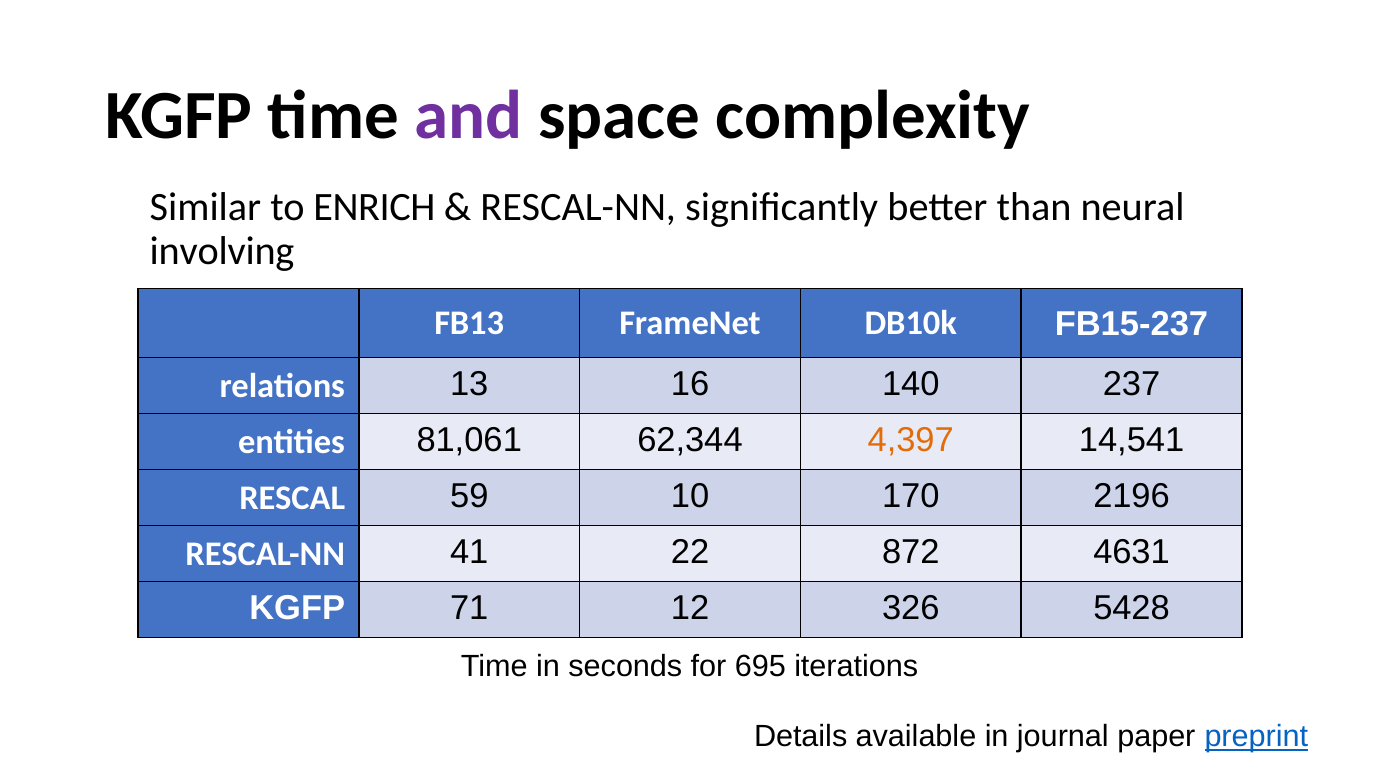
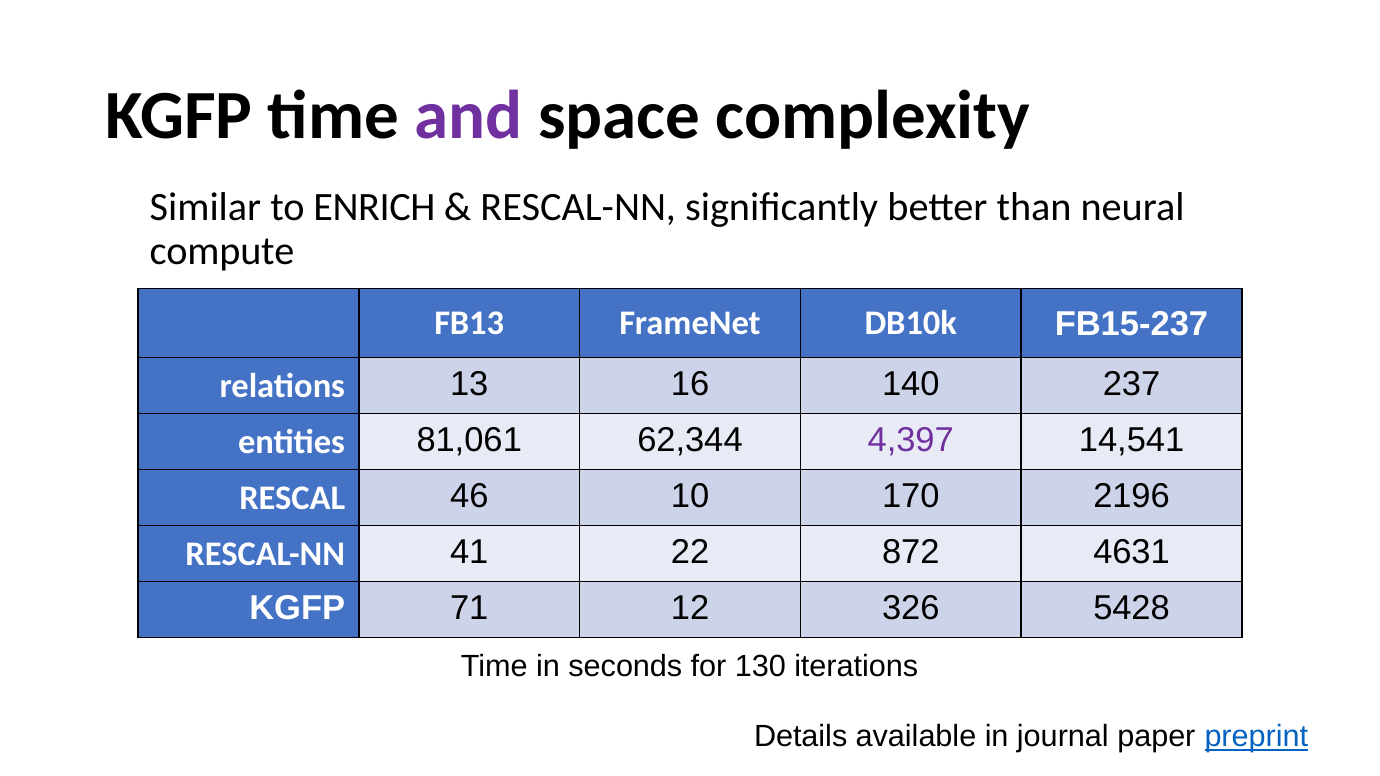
involving: involving -> compute
4,397 colour: orange -> purple
59: 59 -> 46
695: 695 -> 130
